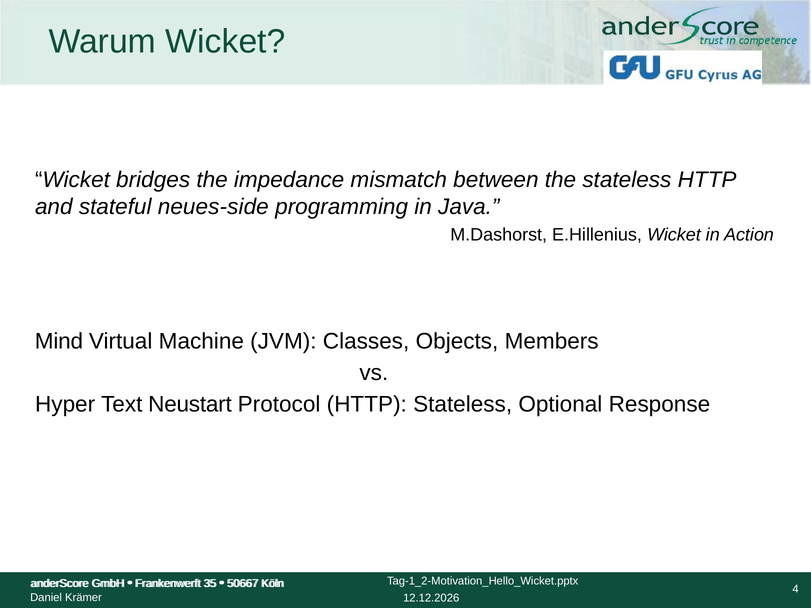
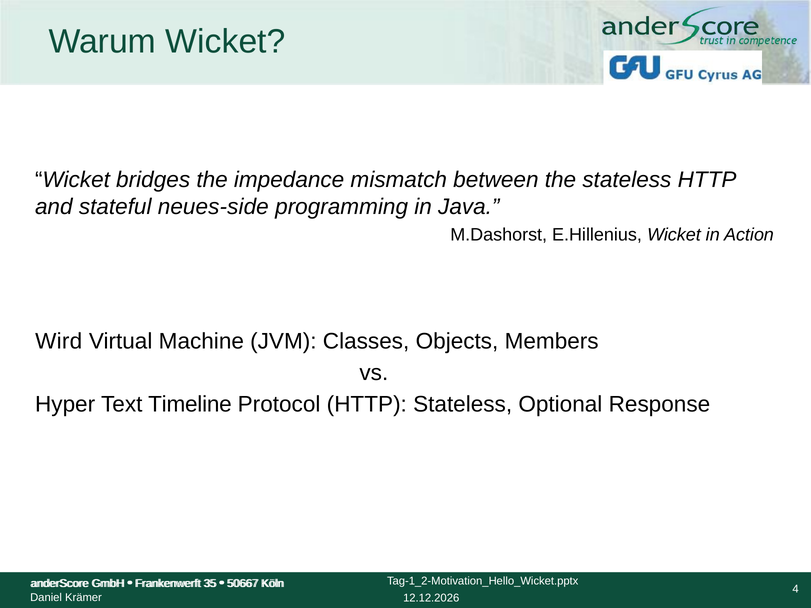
Mind: Mind -> Wird
Neustart: Neustart -> Timeline
